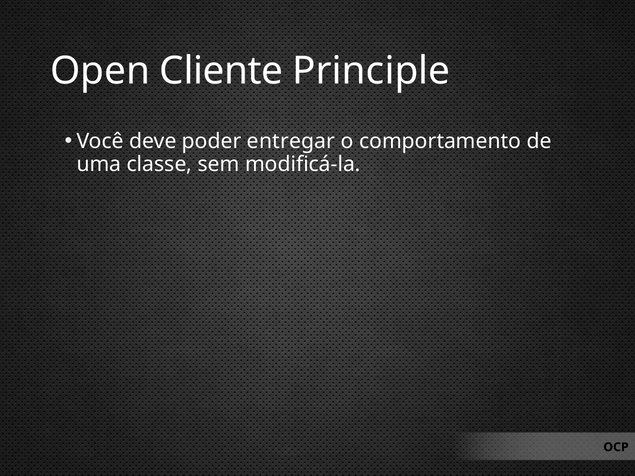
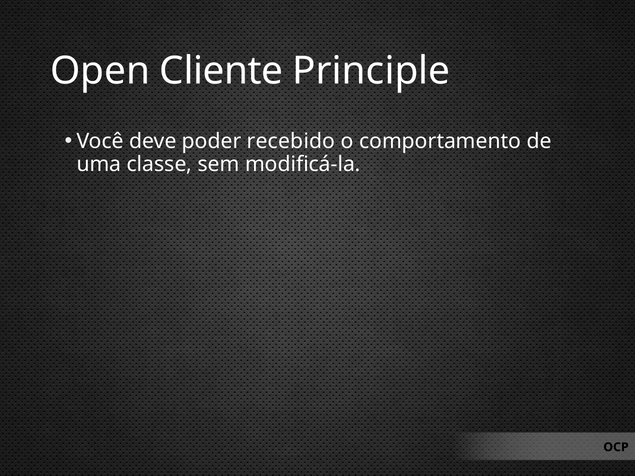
entregar: entregar -> recebido
